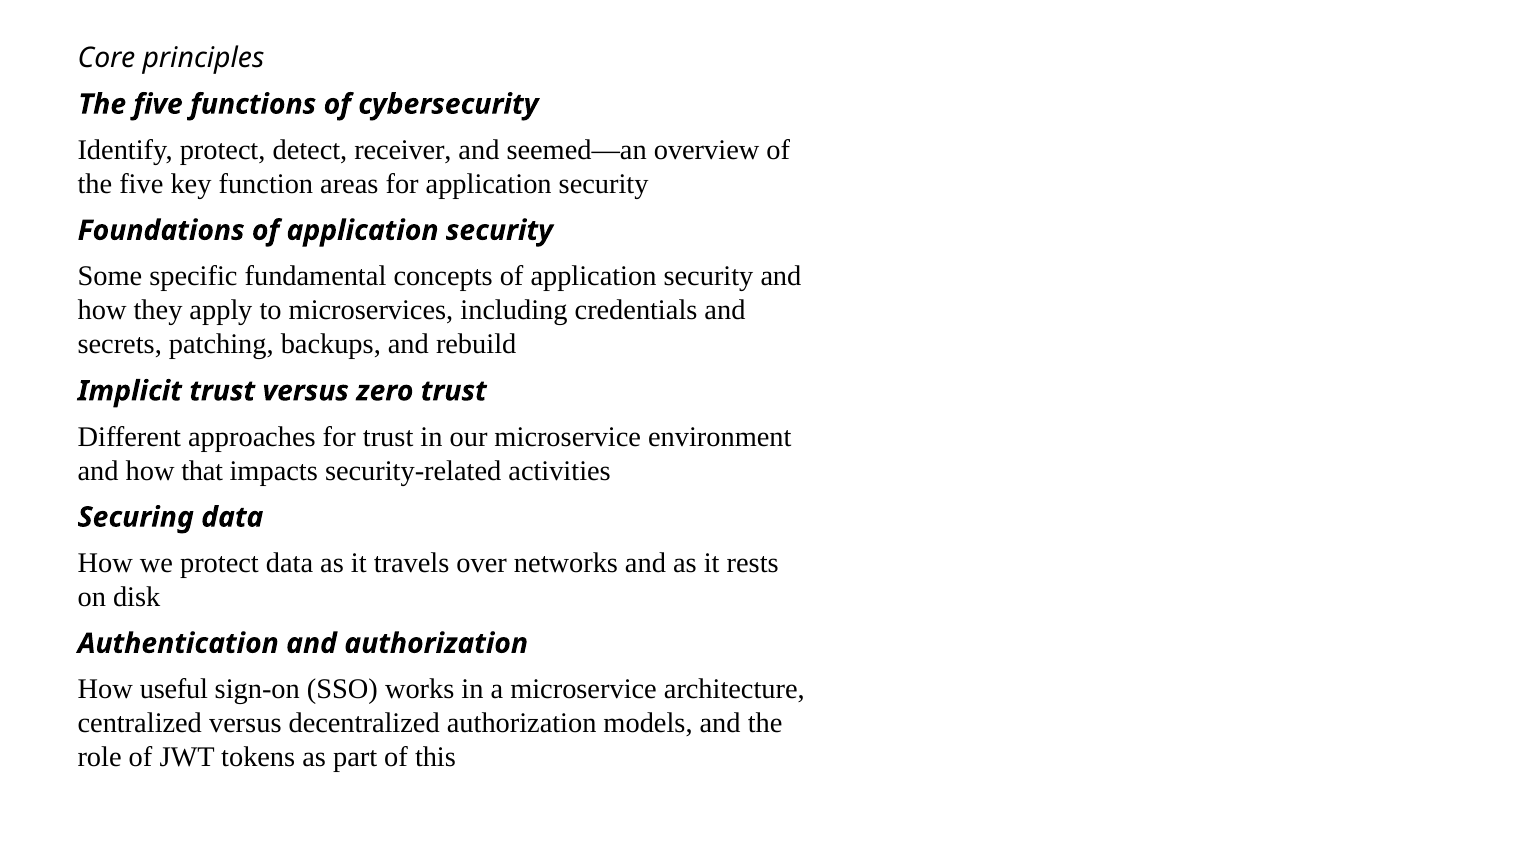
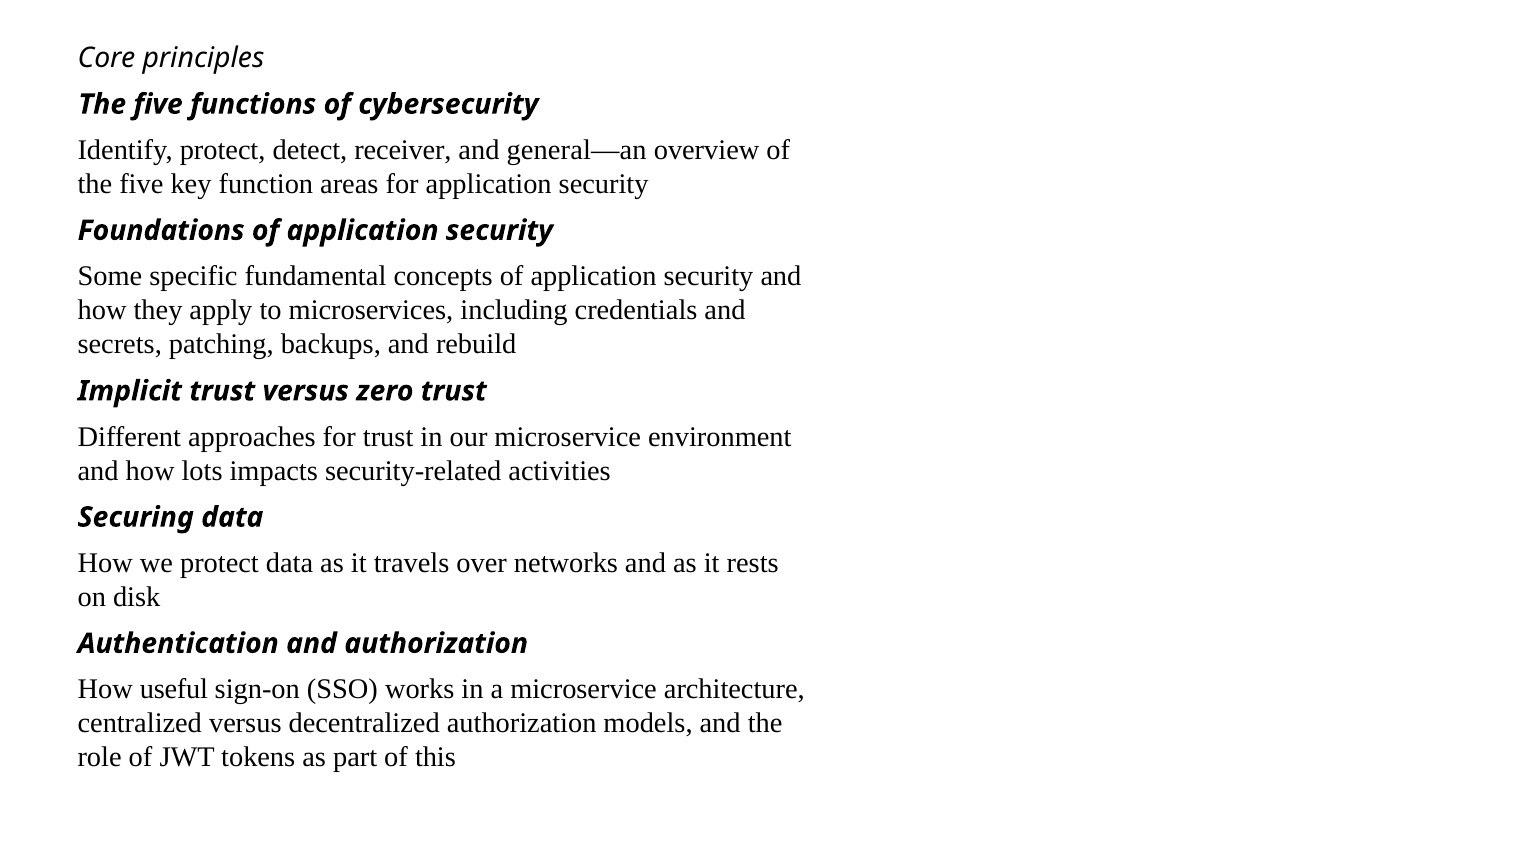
seemed—an: seemed—an -> general—an
that: that -> lots
